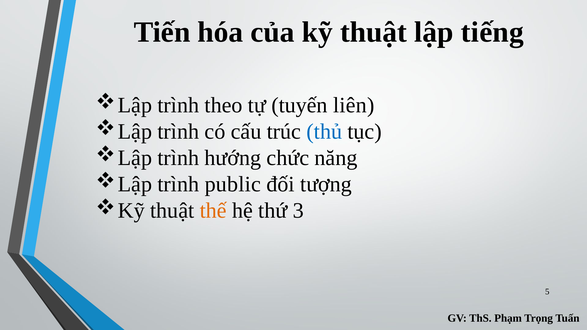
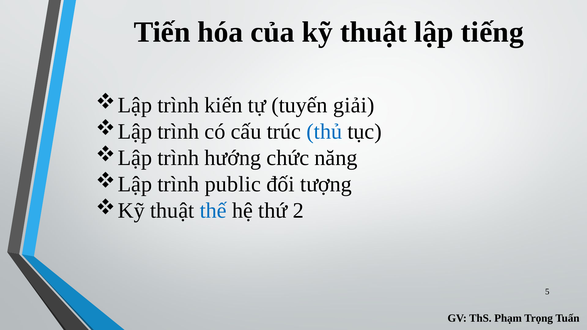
theo: theo -> kiến
liên: liên -> giải
thế colour: orange -> blue
3: 3 -> 2
